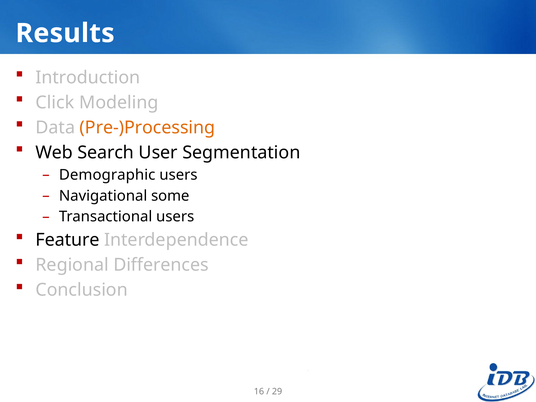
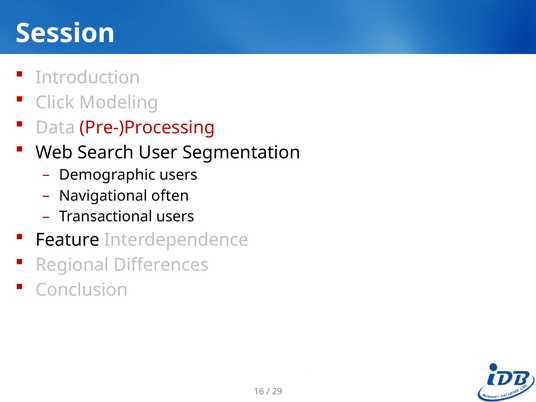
Results: Results -> Session
Pre-)Processing colour: orange -> red
some: some -> often
